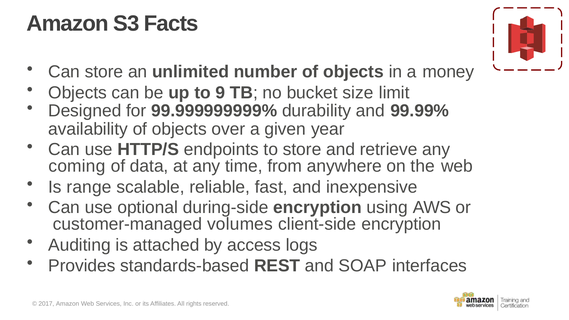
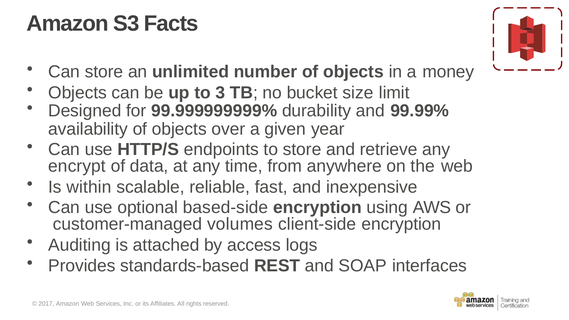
9: 9 -> 3
coming: coming -> encrypt
range: range -> within
during-side: during-side -> based-side
